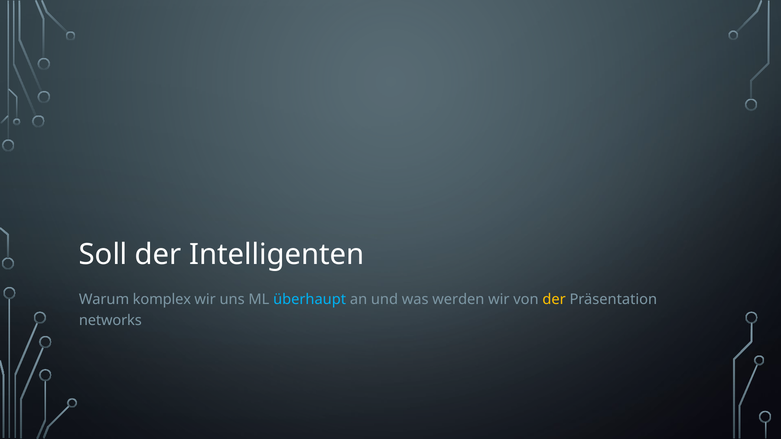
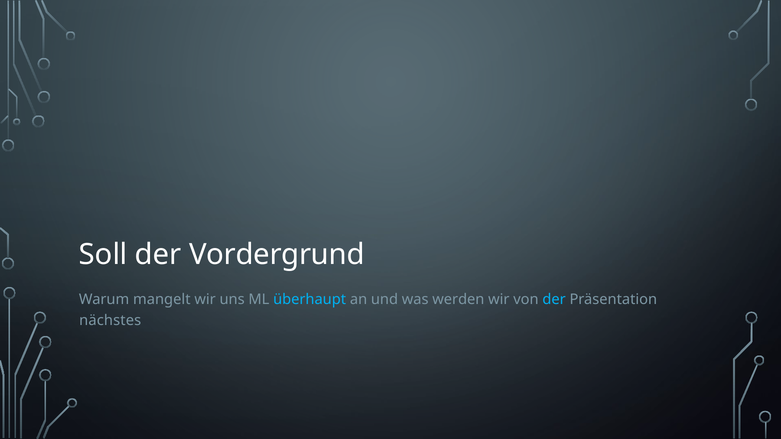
Intelligenten: Intelligenten -> Vordergrund
komplex: komplex -> mangelt
der at (554, 300) colour: yellow -> light blue
networks: networks -> nächstes
